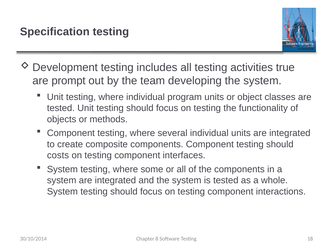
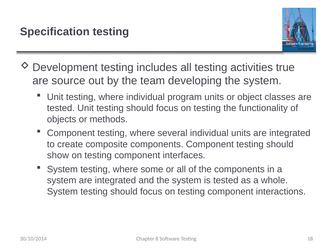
prompt: prompt -> source
costs: costs -> show
